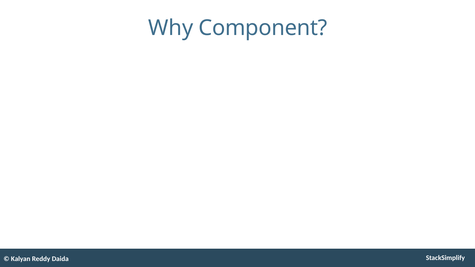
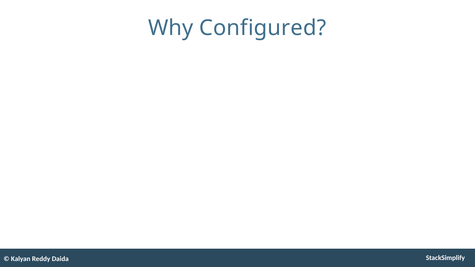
Component: Component -> Configured
